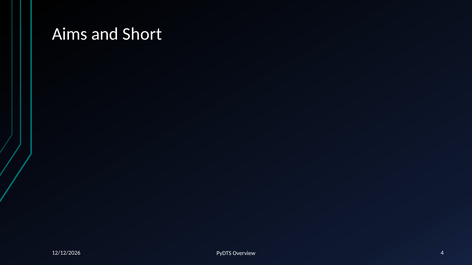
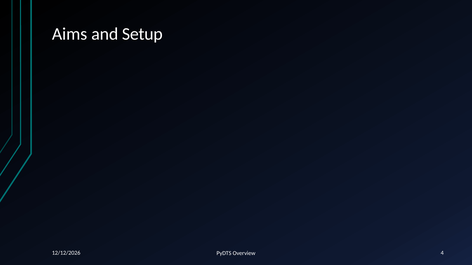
Short: Short -> Setup
